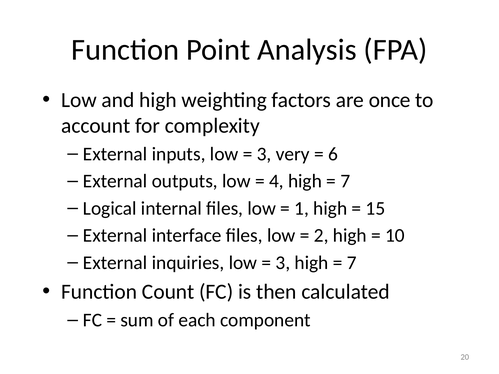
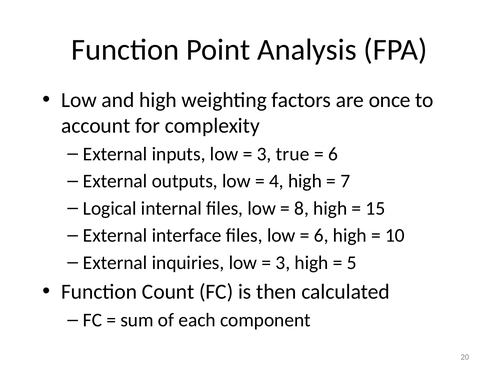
very: very -> true
1: 1 -> 8
2 at (321, 236): 2 -> 6
7 at (352, 263): 7 -> 5
